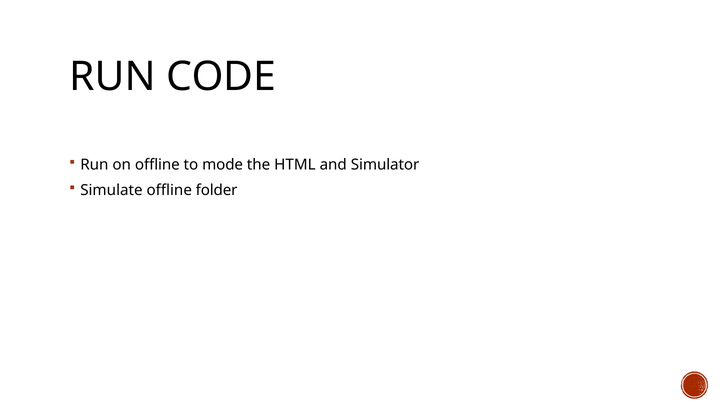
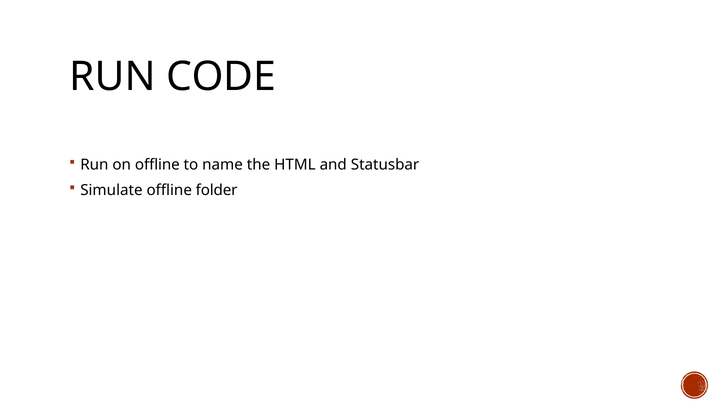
mode: mode -> name
Simulator: Simulator -> Statusbar
